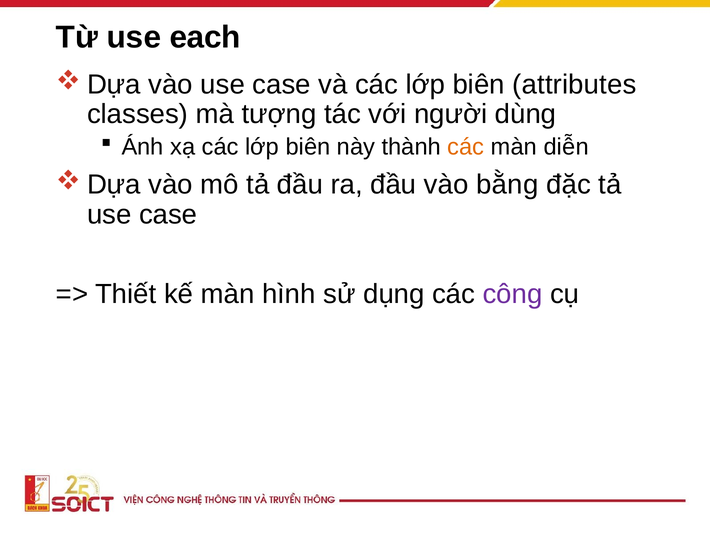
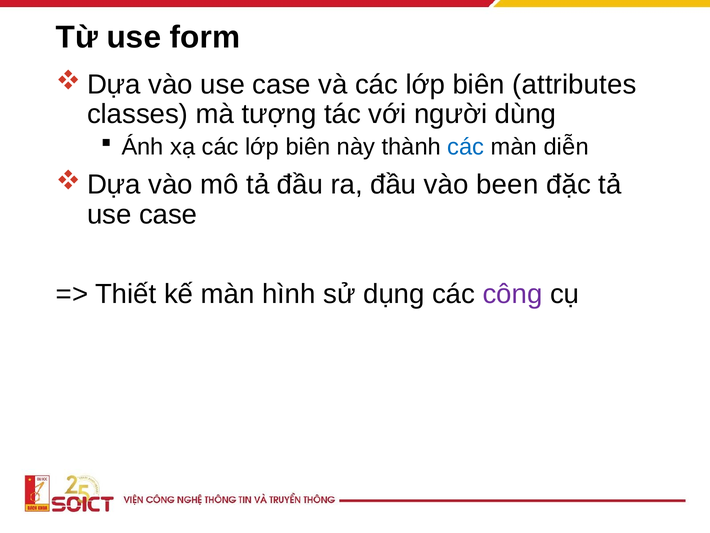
each: each -> form
các at (466, 147) colour: orange -> blue
bằng: bằng -> been
